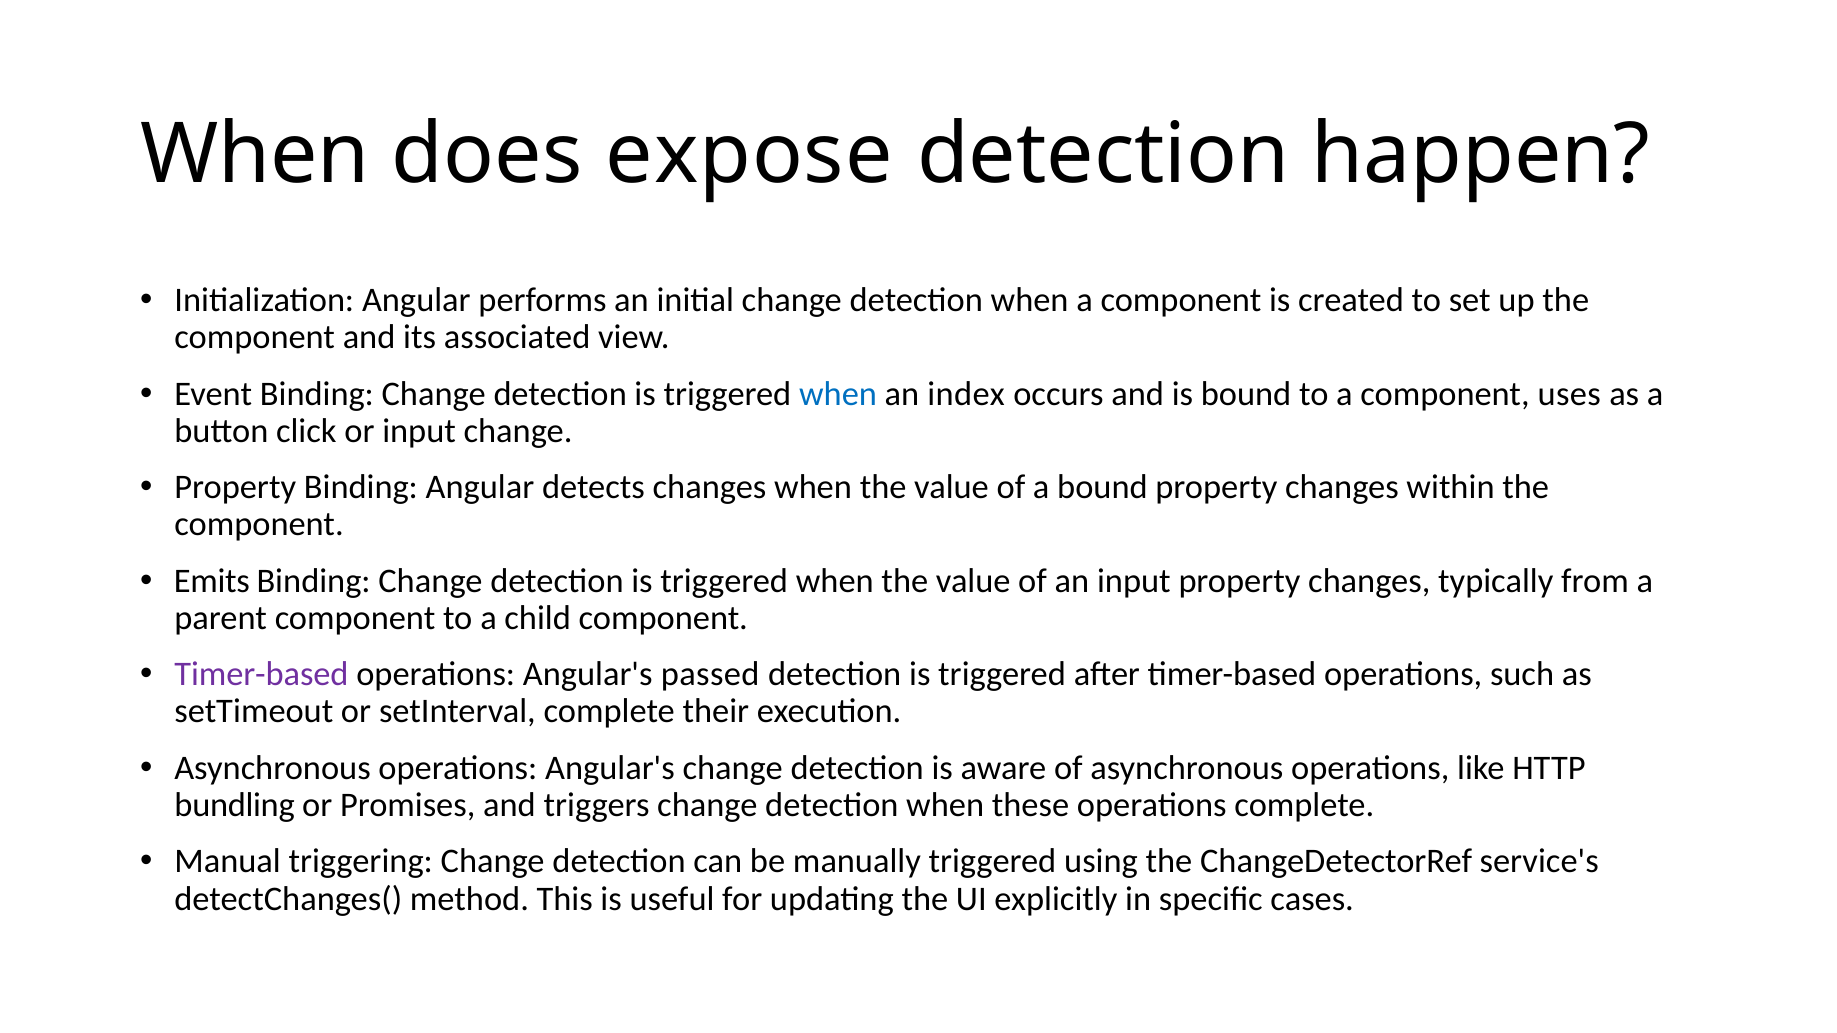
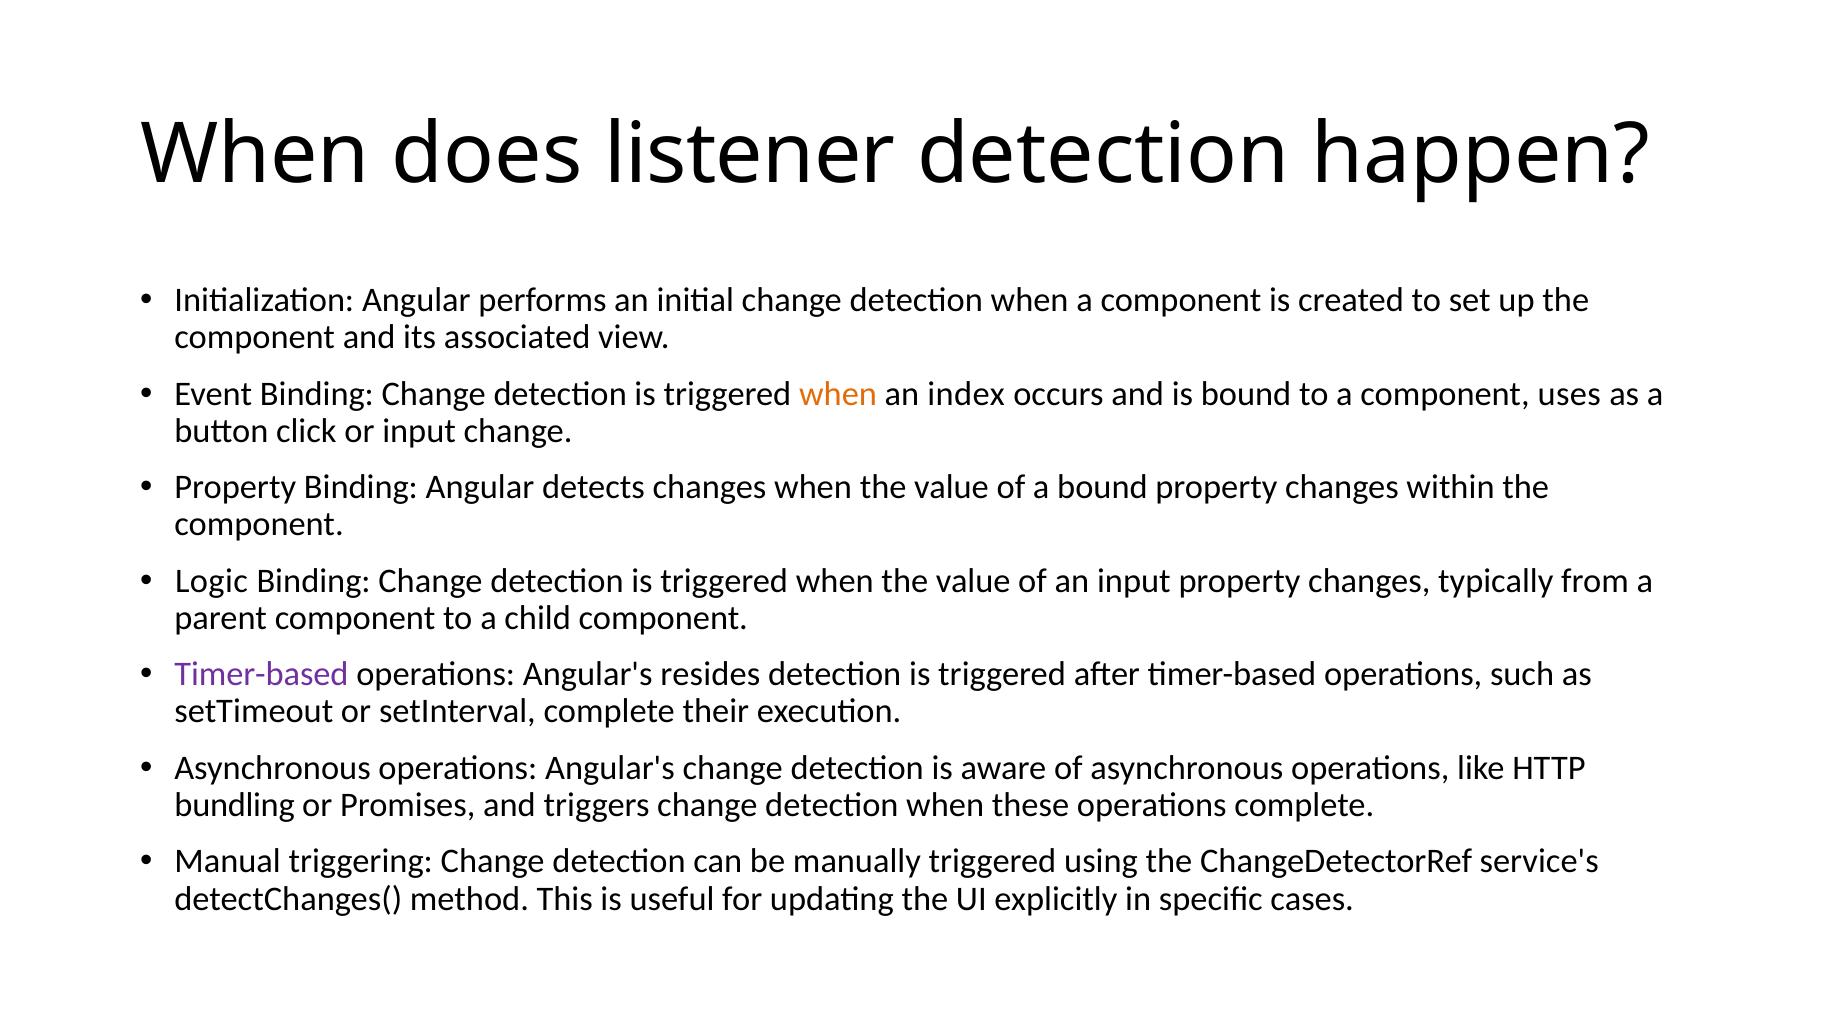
expose: expose -> listener
when at (838, 394) colour: blue -> orange
Emits: Emits -> Logic
passed: passed -> resides
